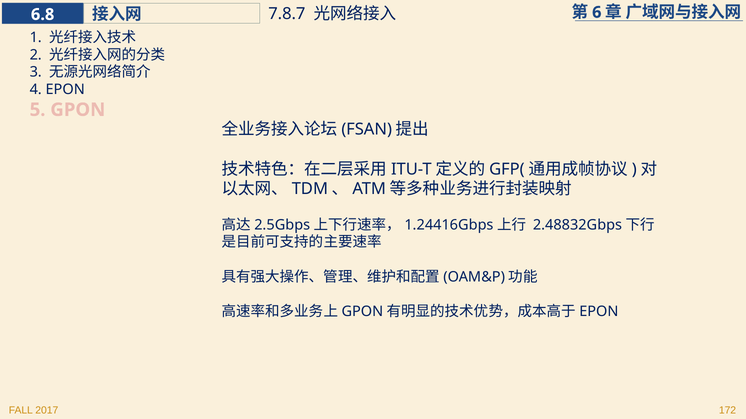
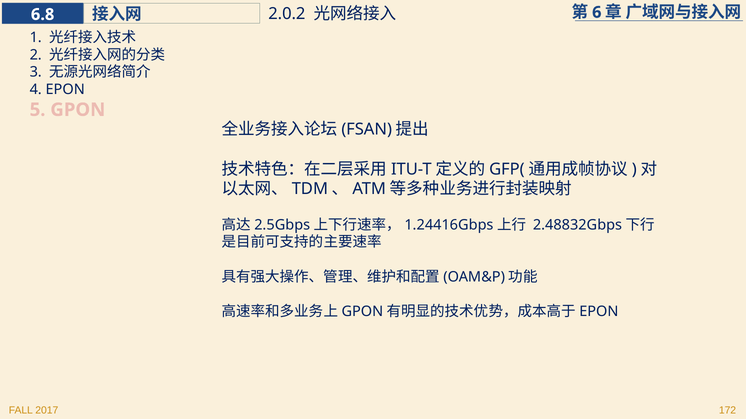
7.8.7: 7.8.7 -> 2.0.2
